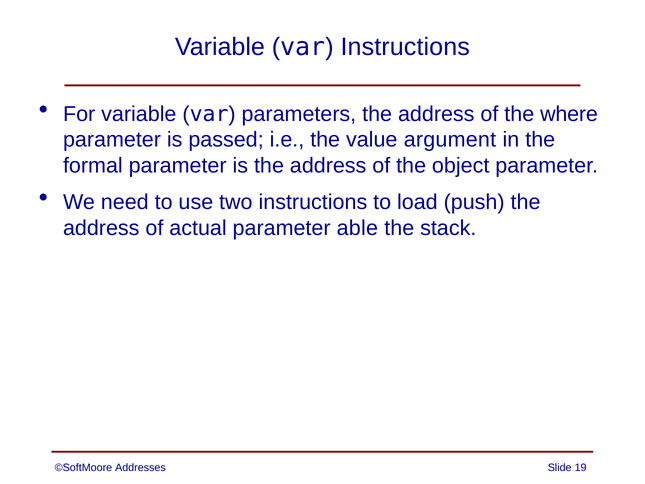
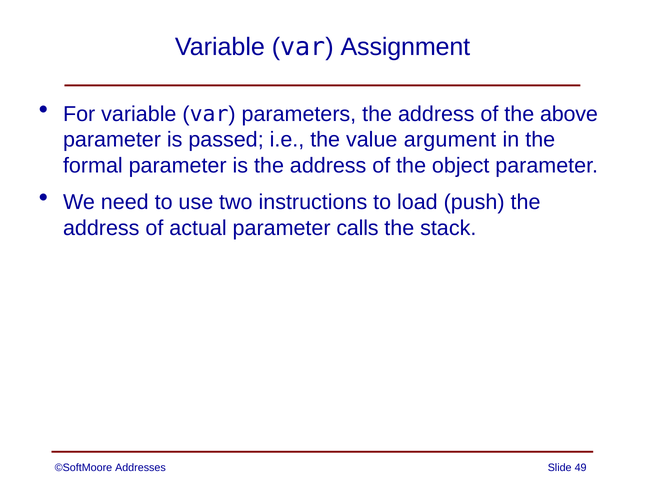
var Instructions: Instructions -> Assignment
where: where -> above
able: able -> calls
19: 19 -> 49
